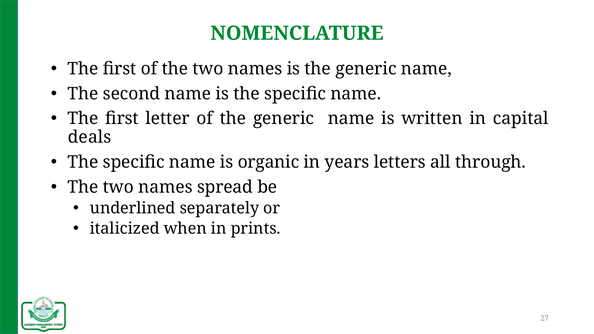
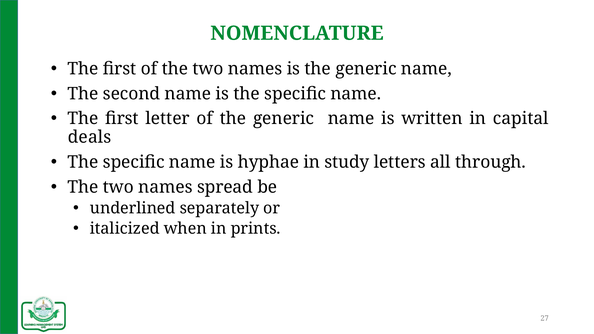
organic: organic -> hyphae
years: years -> study
